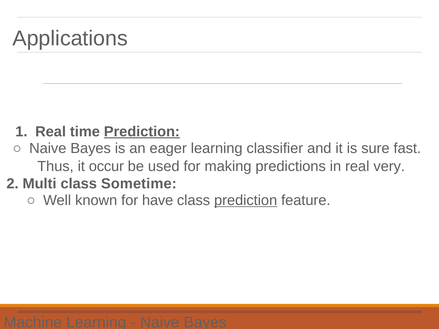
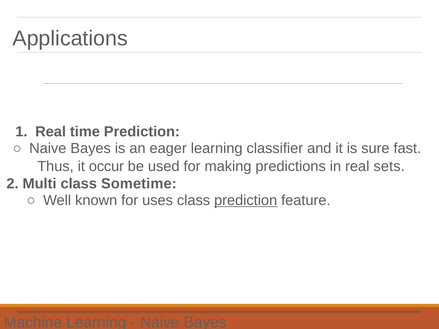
Prediction at (142, 132) underline: present -> none
very: very -> sets
have: have -> uses
